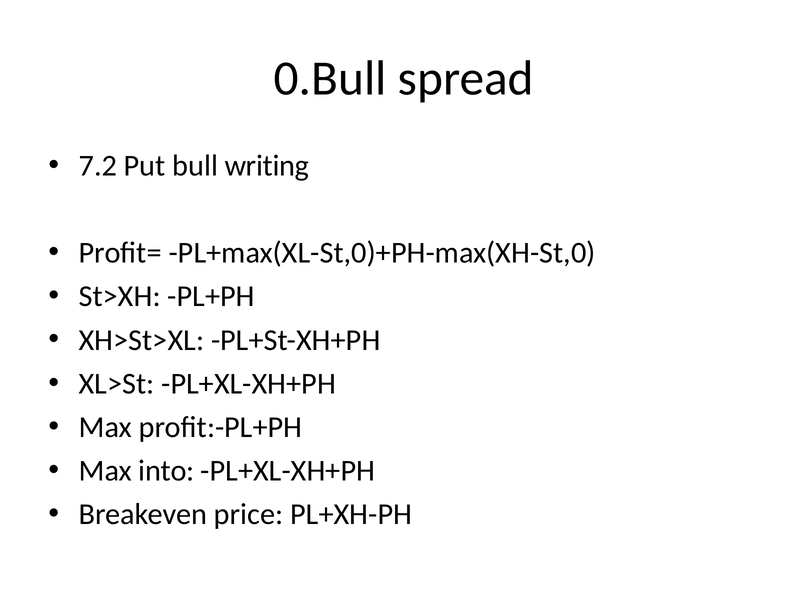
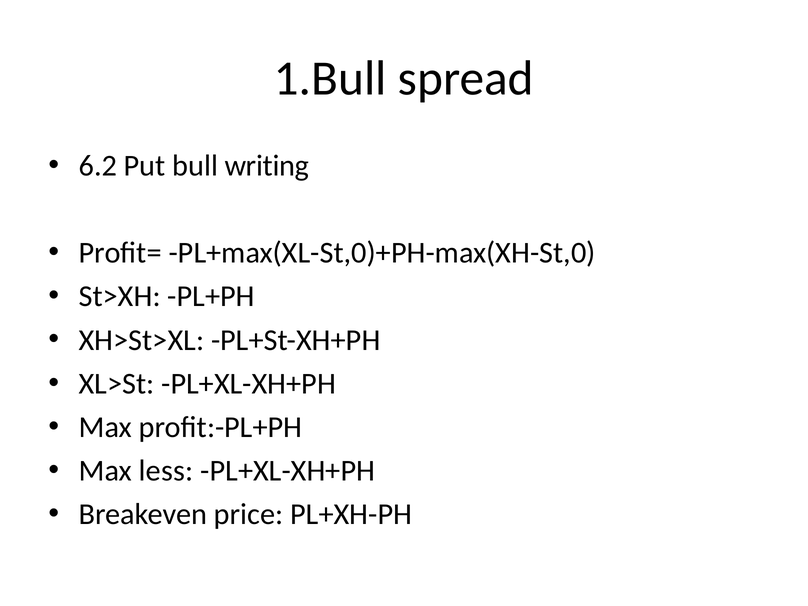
0.Bull: 0.Bull -> 1.Bull
7.2: 7.2 -> 6.2
into: into -> less
